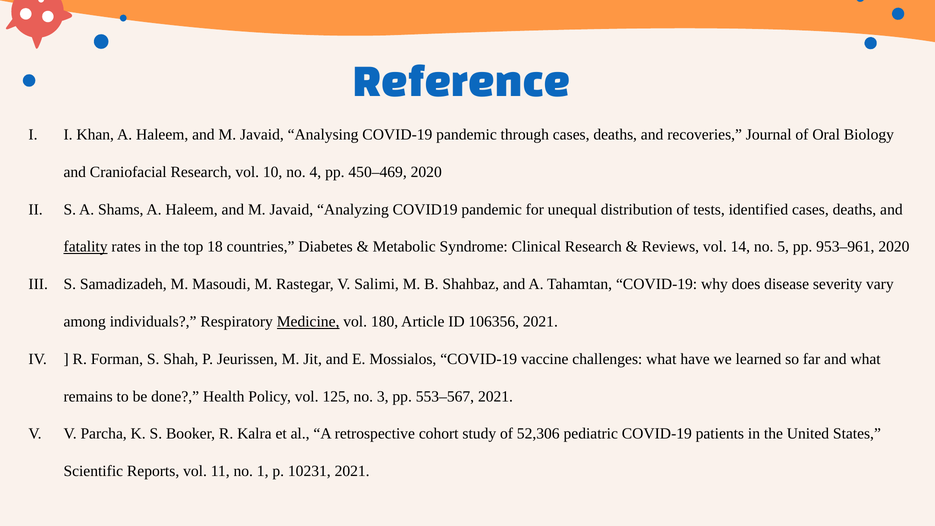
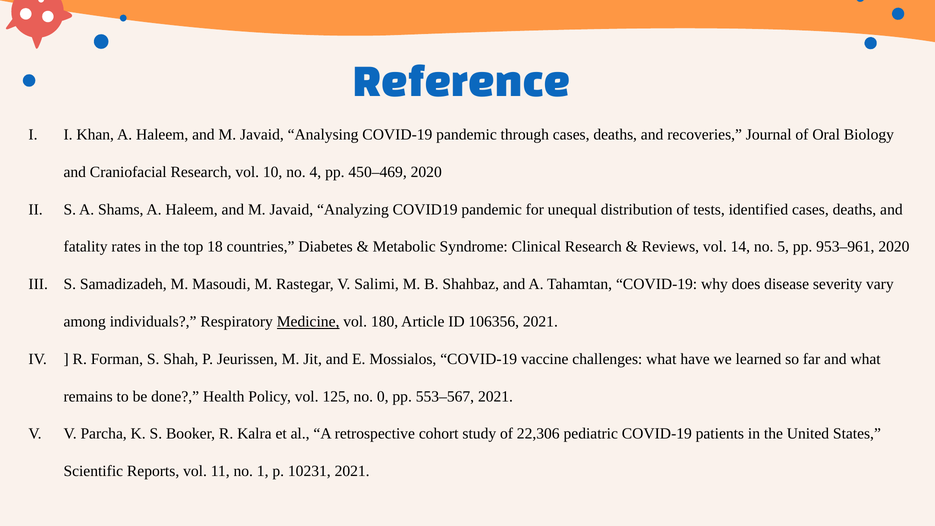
fatality underline: present -> none
3: 3 -> 0
52,306: 52,306 -> 22,306
